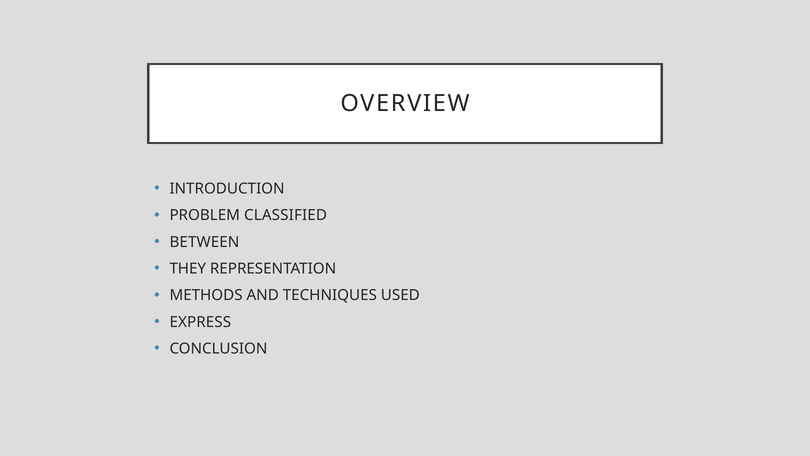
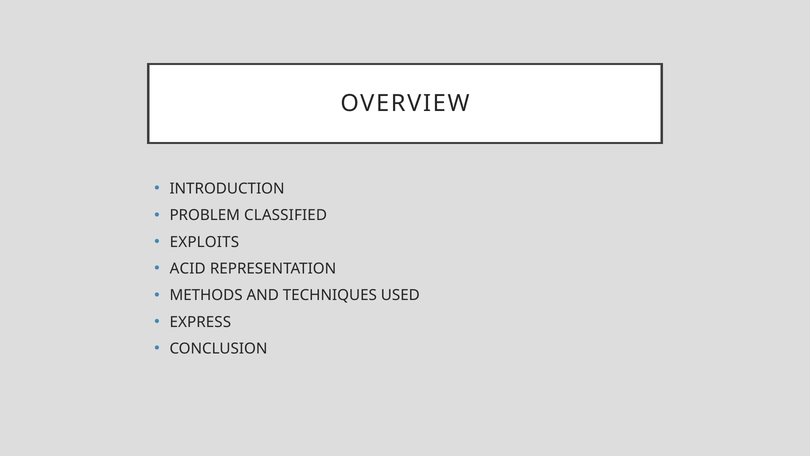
BETWEEN: BETWEEN -> EXPLOITS
THEY: THEY -> ACID
